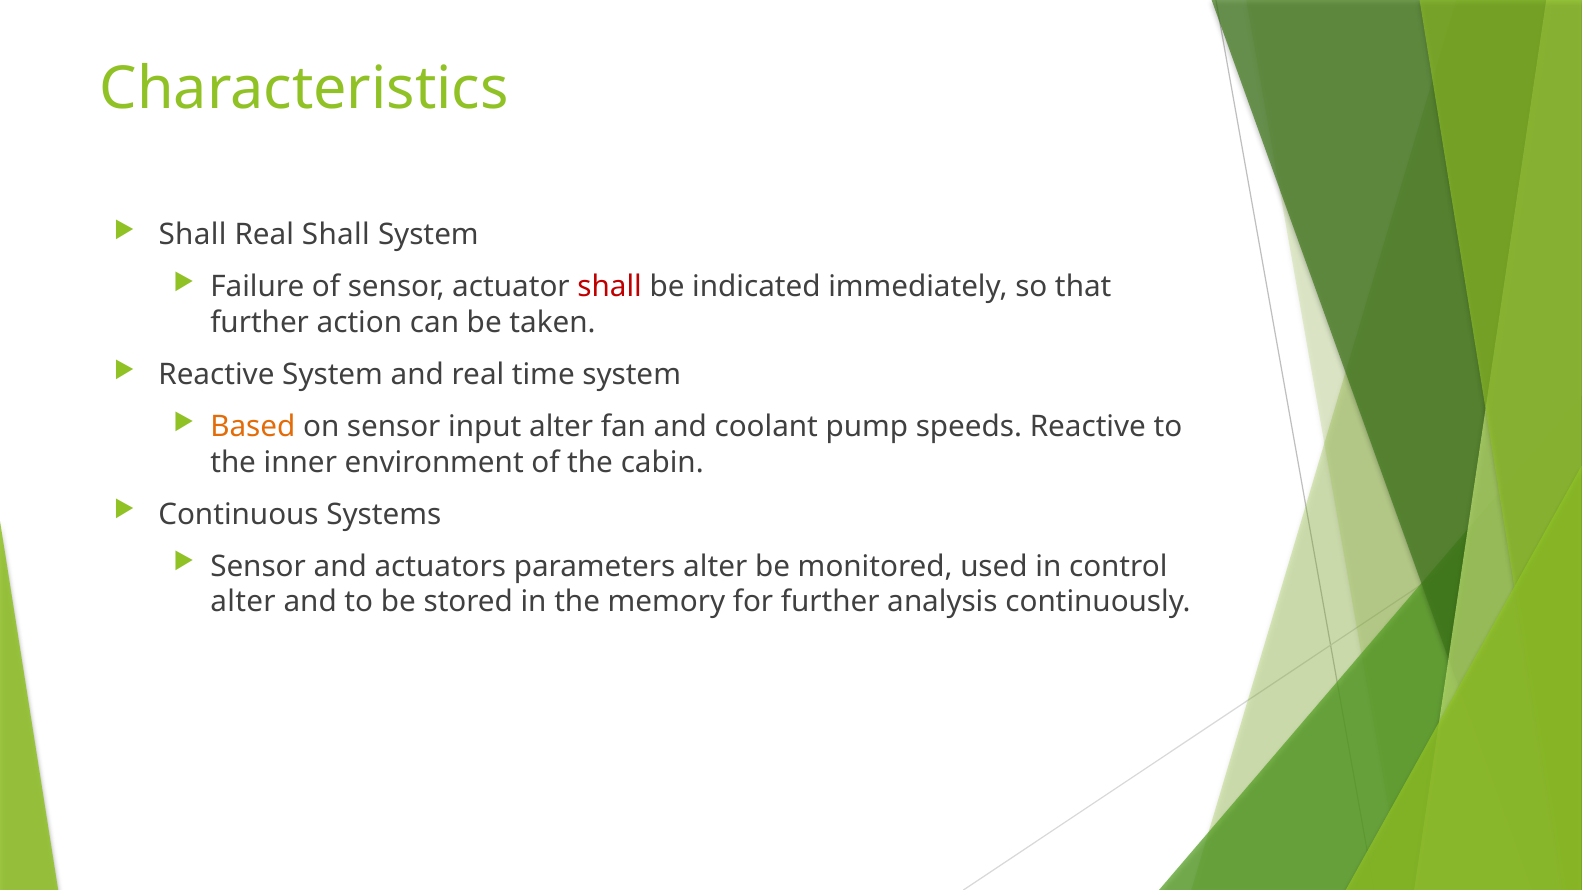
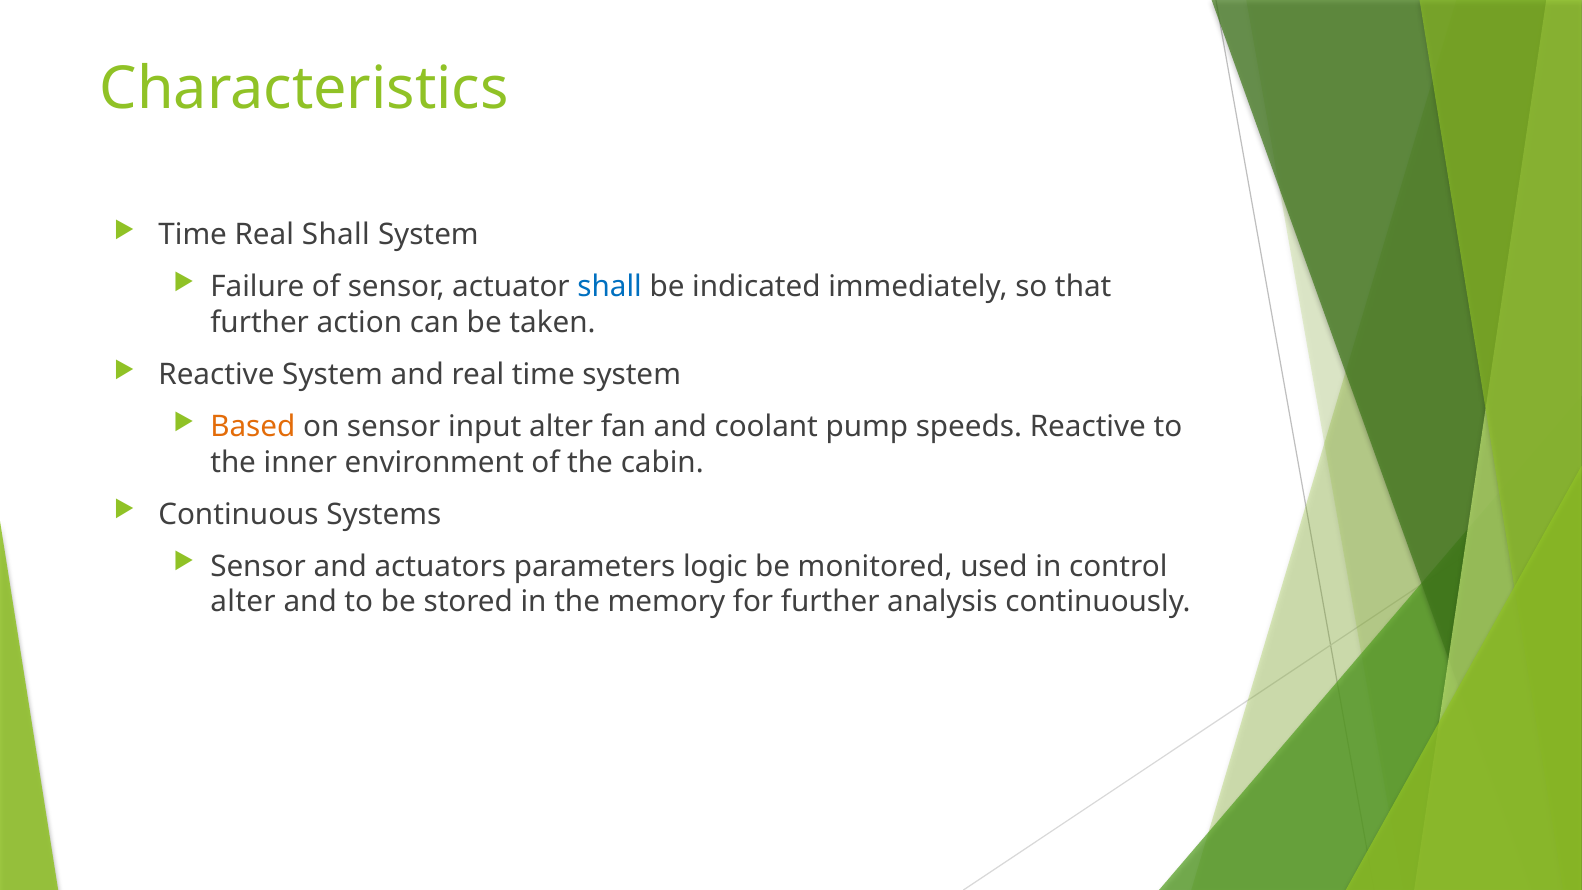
Shall at (193, 235): Shall -> Time
shall at (610, 287) colour: red -> blue
parameters alter: alter -> logic
